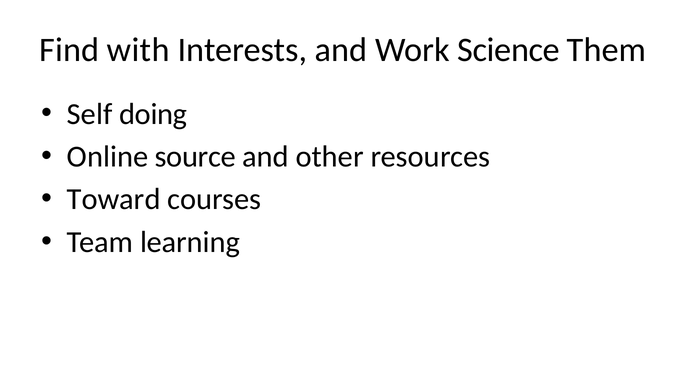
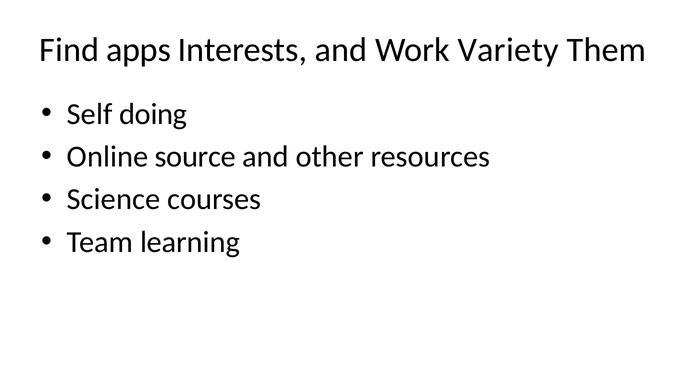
with: with -> apps
Science: Science -> Variety
Toward: Toward -> Science
